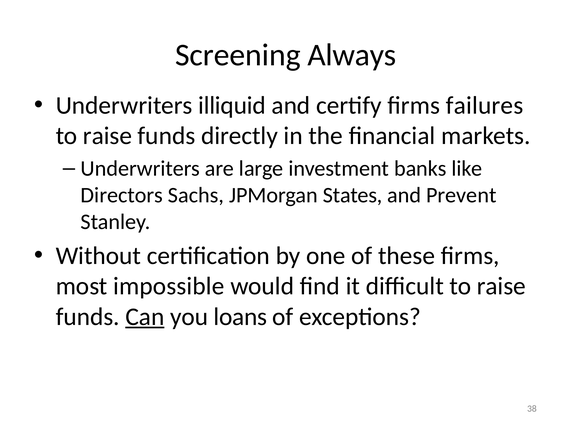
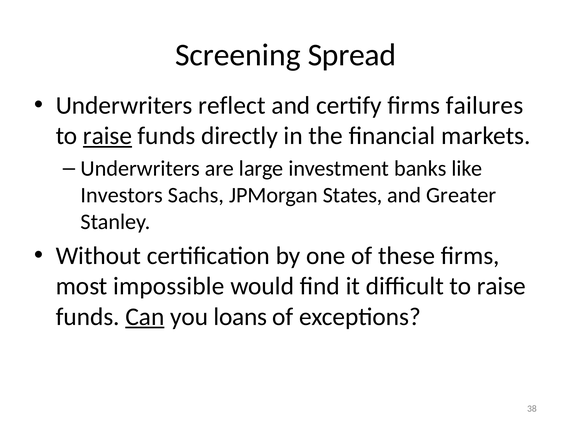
Always: Always -> Spread
illiquid: illiquid -> reflect
raise at (107, 136) underline: none -> present
Directors: Directors -> Investors
Prevent: Prevent -> Greater
